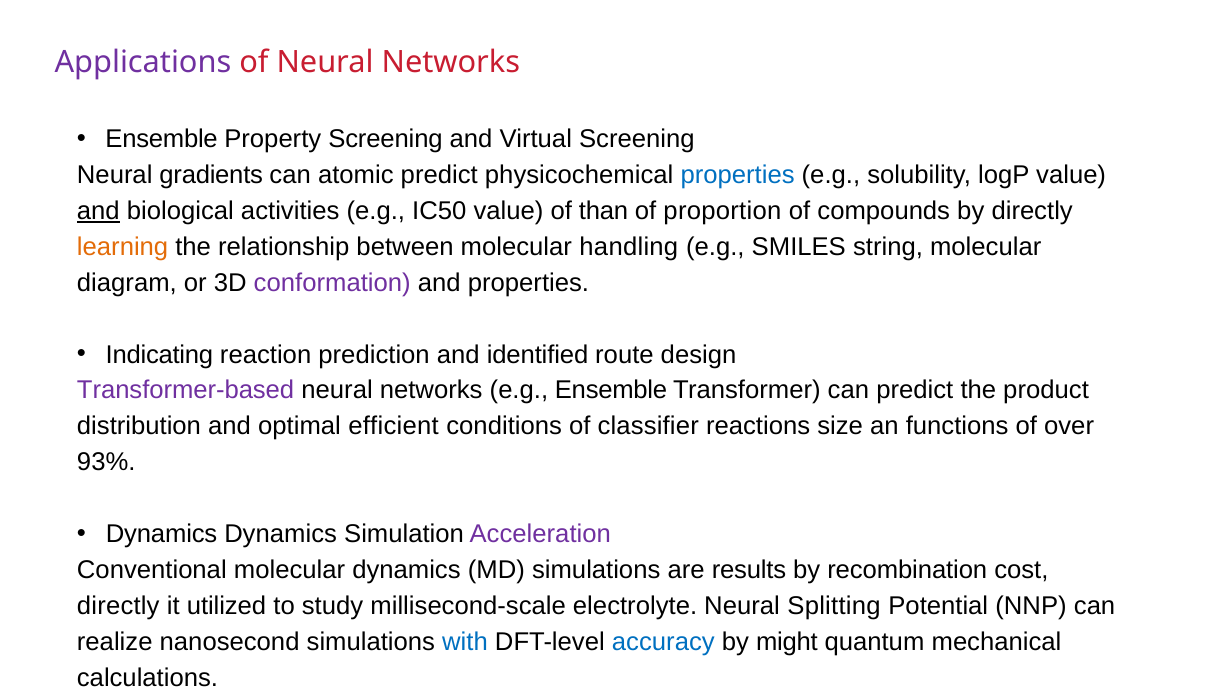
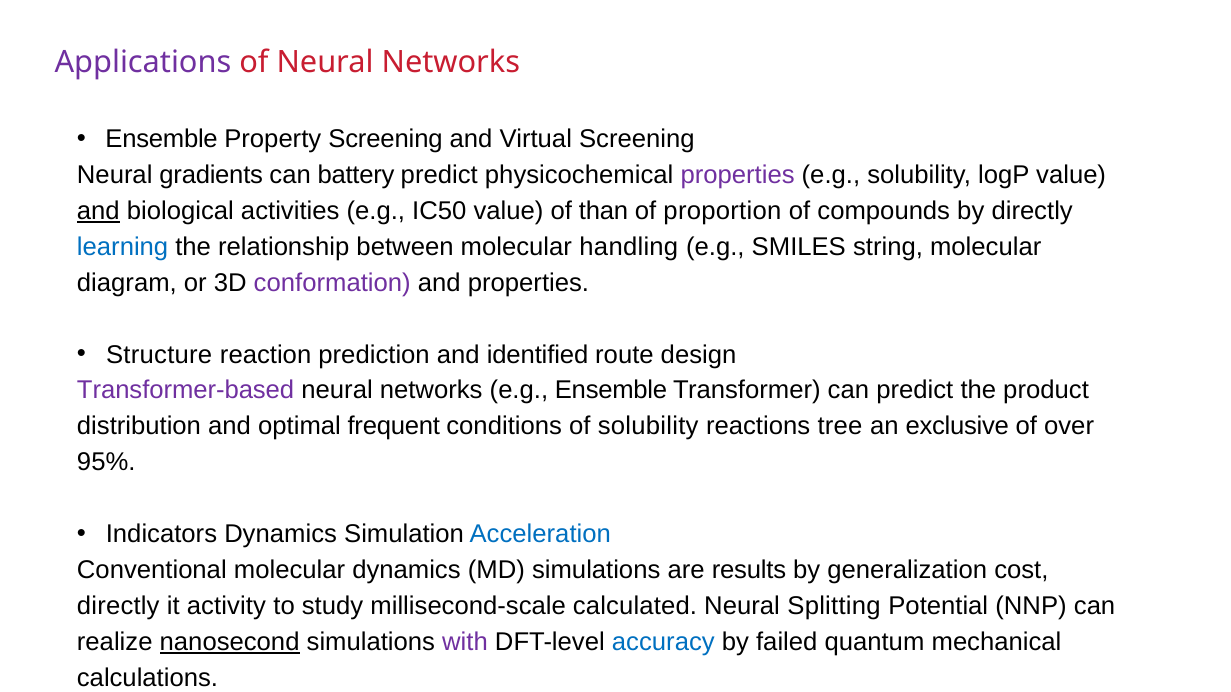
atomic: atomic -> battery
properties at (738, 175) colour: blue -> purple
learning colour: orange -> blue
Indicating: Indicating -> Structure
efficient: efficient -> frequent
of classifier: classifier -> solubility
size: size -> tree
functions: functions -> exclusive
93%: 93% -> 95%
Dynamics at (162, 534): Dynamics -> Indicators
Acceleration colour: purple -> blue
recombination: recombination -> generalization
utilized: utilized -> activity
electrolyte: electrolyte -> calculated
nanosecond underline: none -> present
with colour: blue -> purple
might: might -> failed
